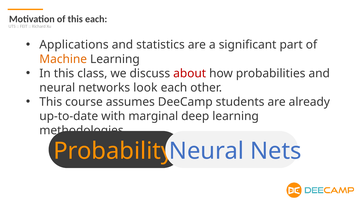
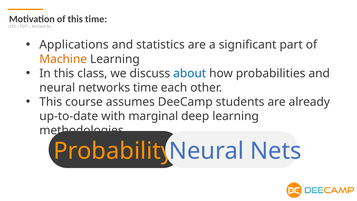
this each: each -> time
about colour: red -> blue
networks look: look -> time
